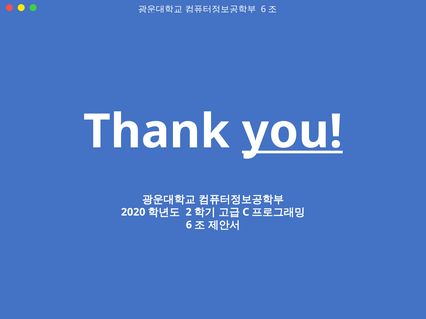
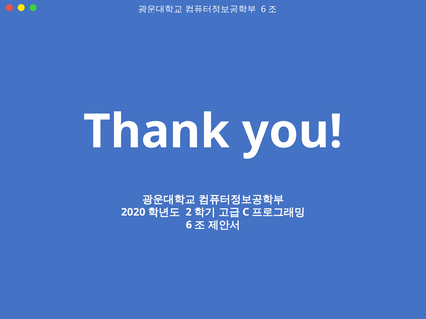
you underline: present -> none
